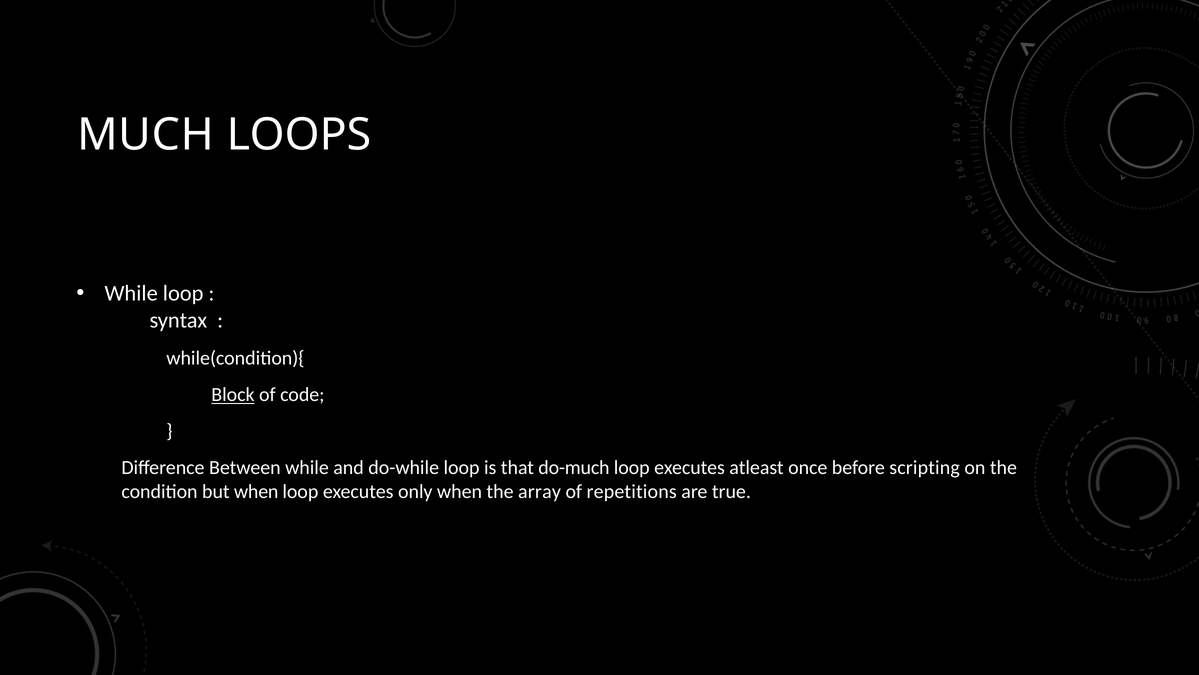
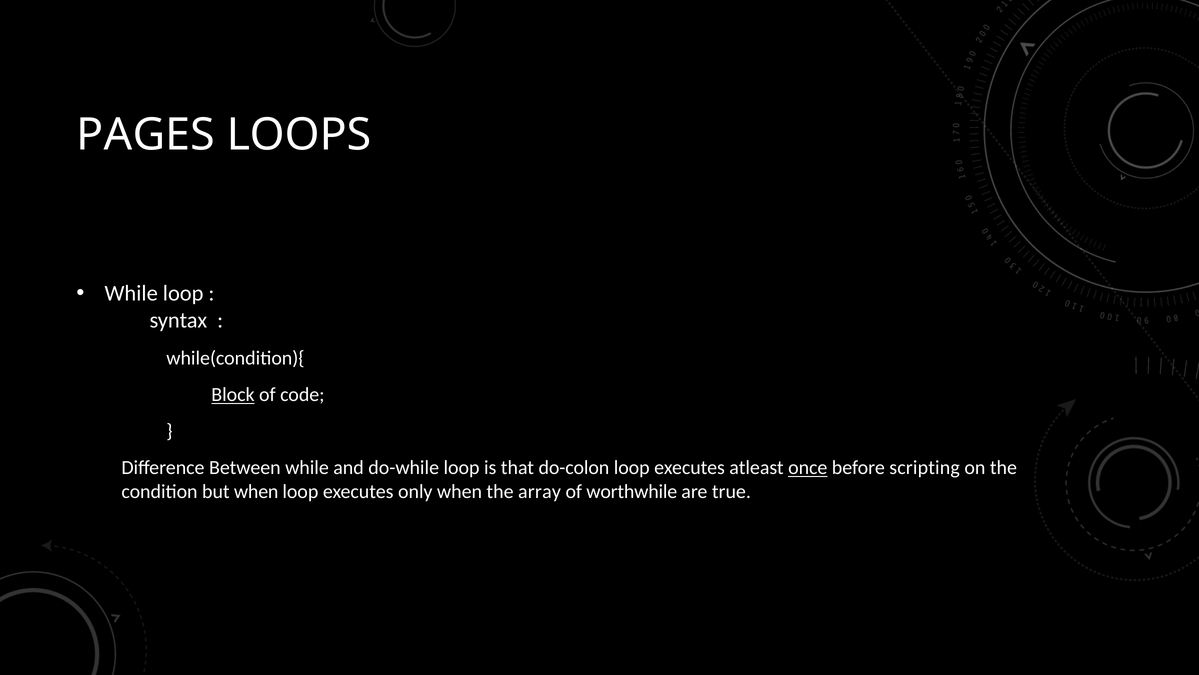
MUCH: MUCH -> PAGES
do-much: do-much -> do-colon
once underline: none -> present
repetitions: repetitions -> worthwhile
